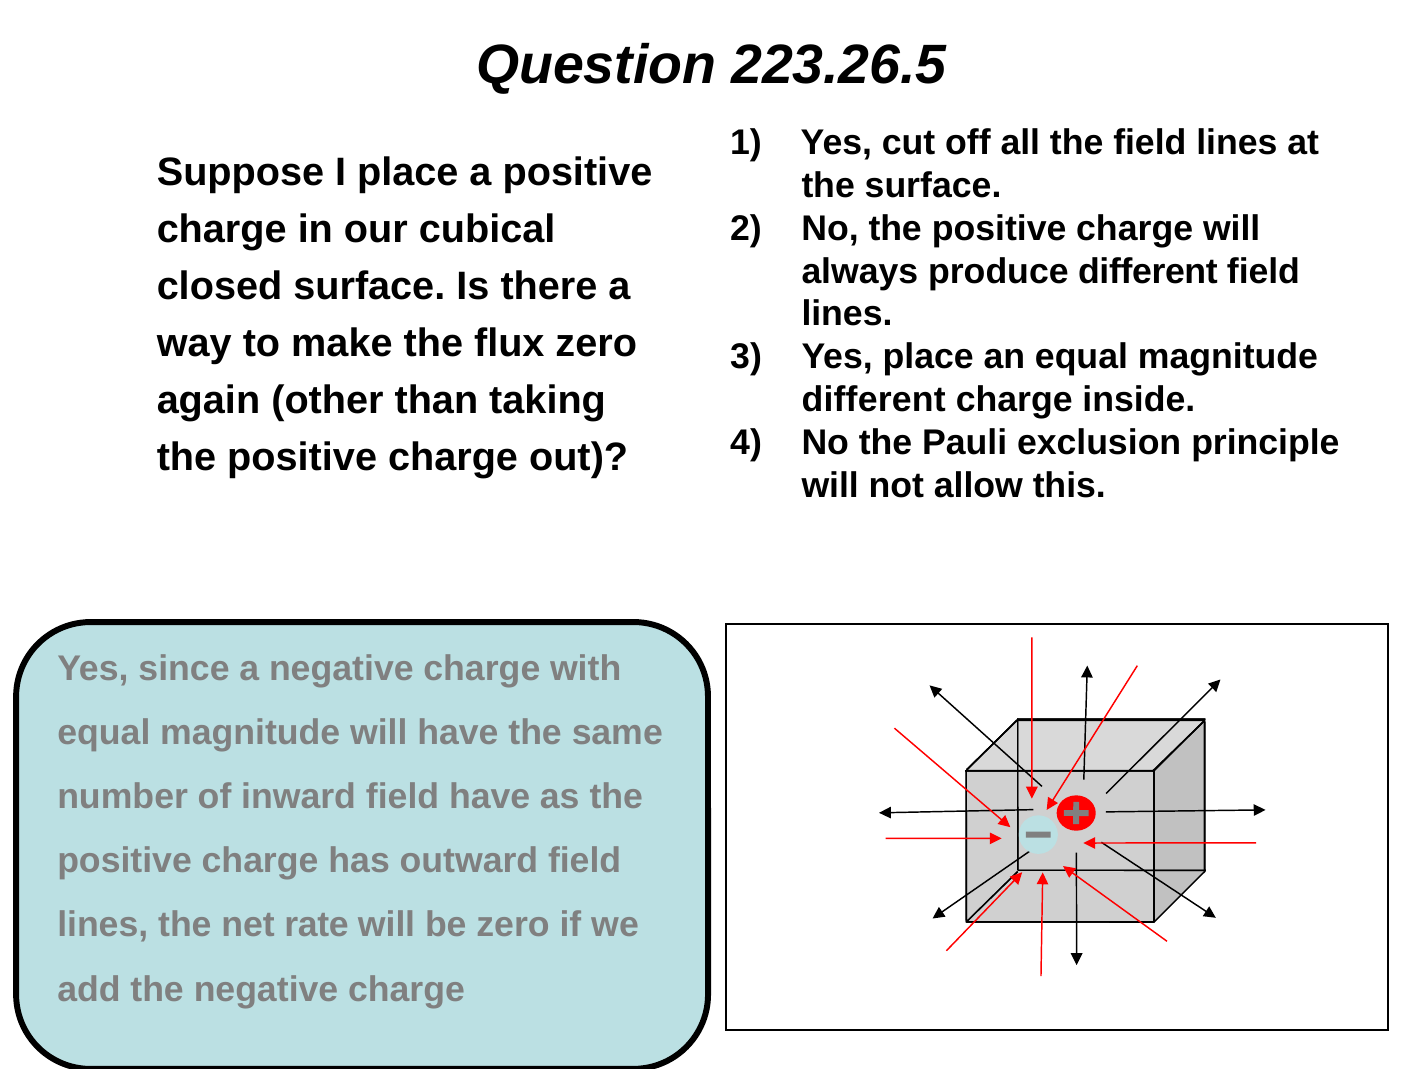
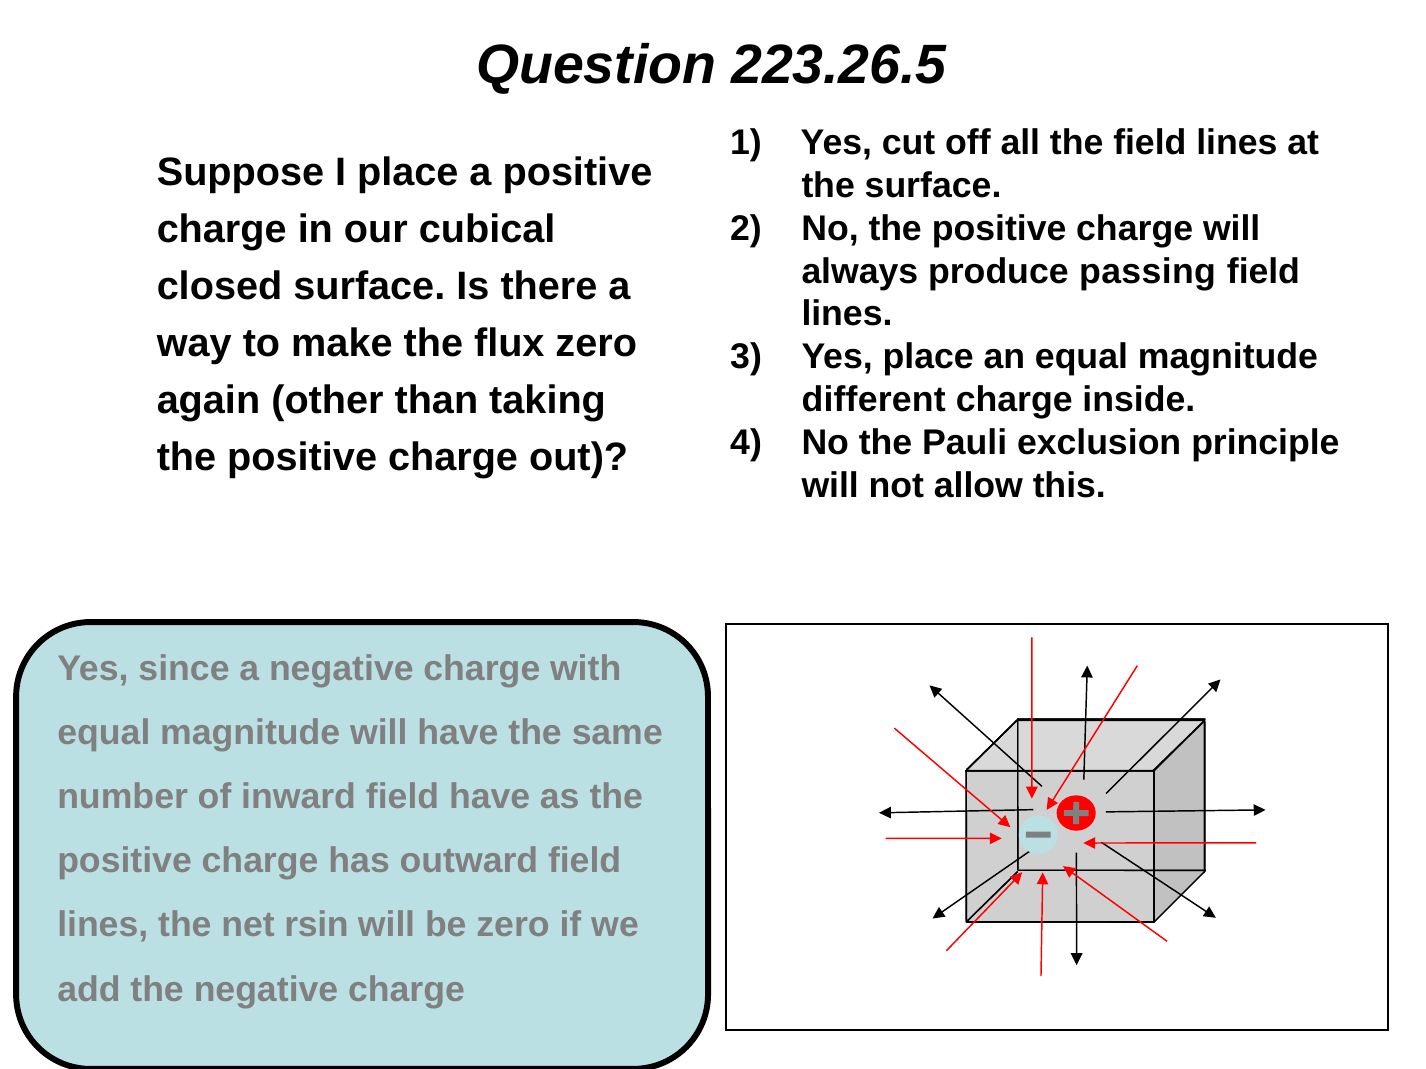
produce different: different -> passing
rate: rate -> rsin
